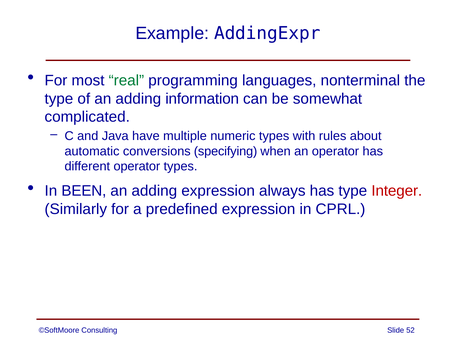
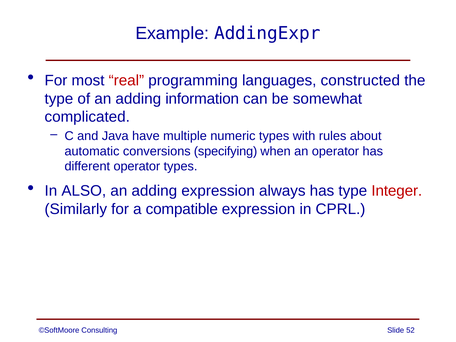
real colour: green -> red
nonterminal: nonterminal -> constructed
BEEN: BEEN -> ALSO
predefined: predefined -> compatible
